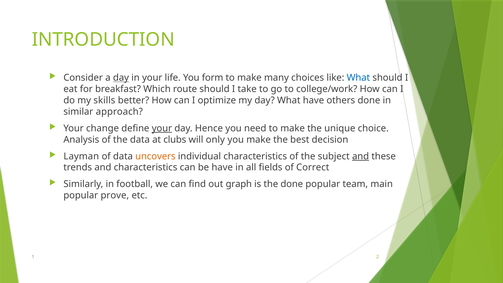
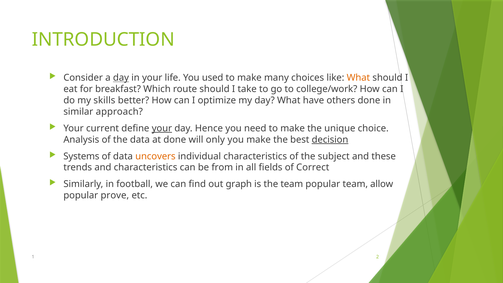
form: form -> used
What at (358, 78) colour: blue -> orange
change: change -> current
at clubs: clubs -> done
decision underline: none -> present
Layman: Layman -> Systems
and at (361, 156) underline: present -> none
be have: have -> from
the done: done -> team
main: main -> allow
